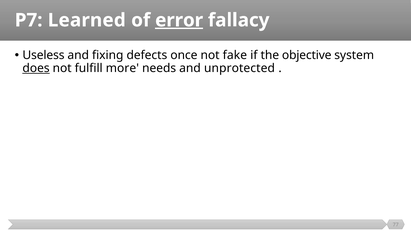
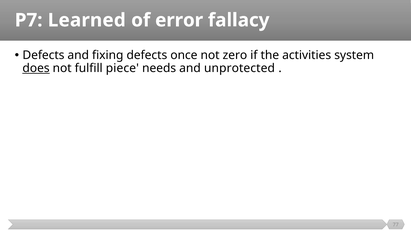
error underline: present -> none
Useless at (43, 55): Useless -> Defects
fake: fake -> zero
objective: objective -> activities
more: more -> piece
